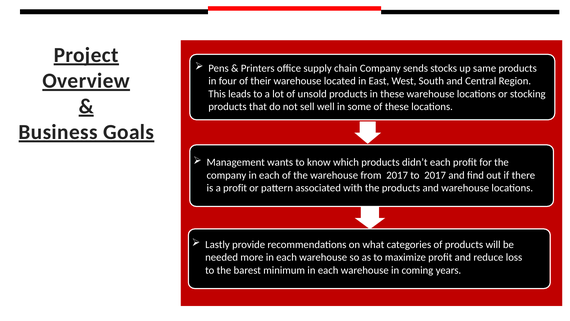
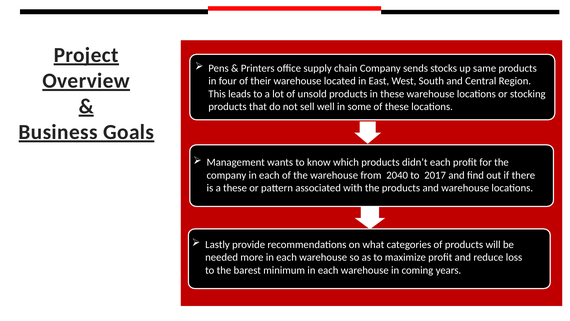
from 2017: 2017 -> 2040
a profit: profit -> these
